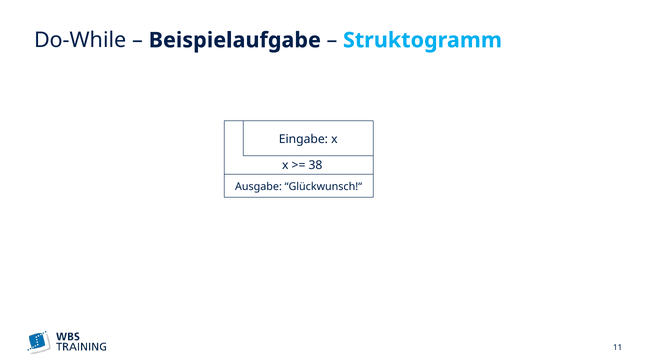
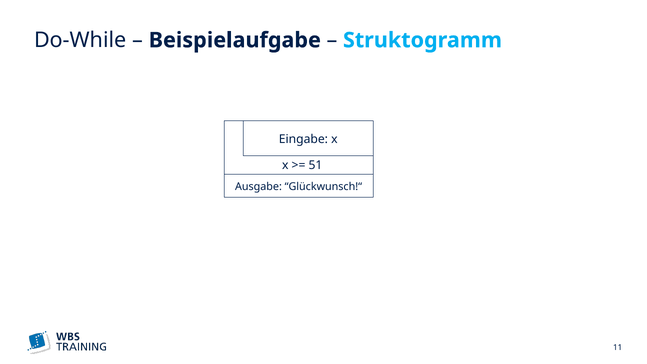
38: 38 -> 51
